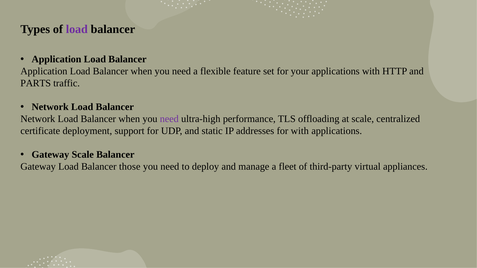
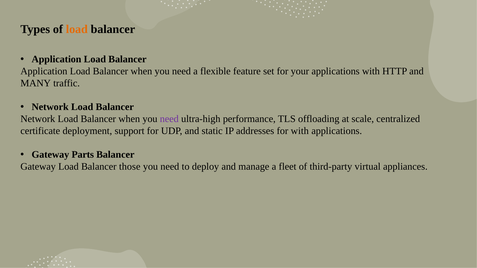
load at (77, 29) colour: purple -> orange
PARTS: PARTS -> MANY
Gateway Scale: Scale -> Parts
